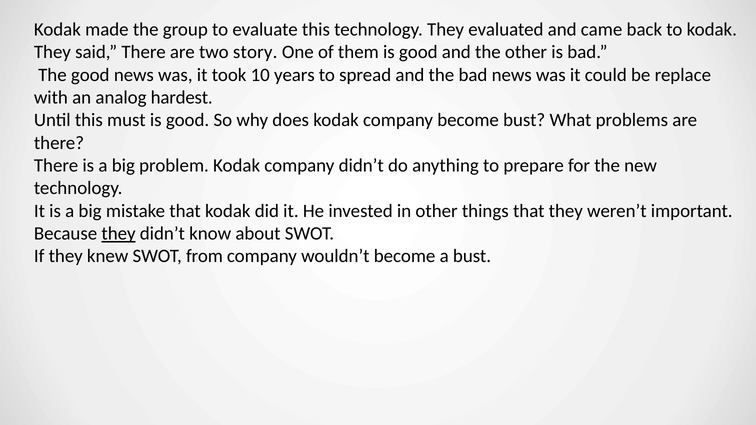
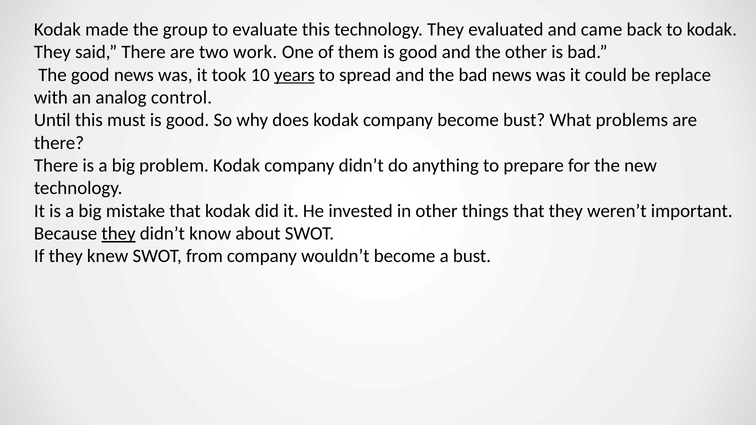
story: story -> work
years underline: none -> present
hardest: hardest -> control
